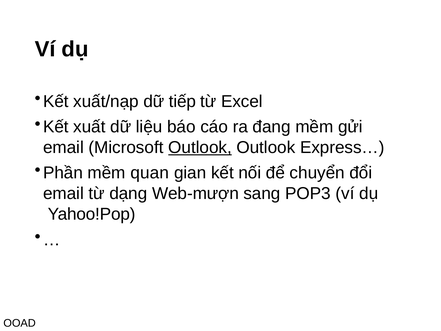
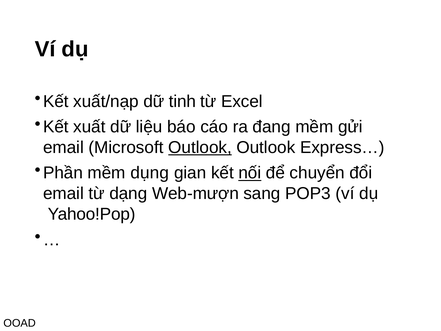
tiếp: tiếp -> tinh
quan: quan -> dụng
nối underline: none -> present
